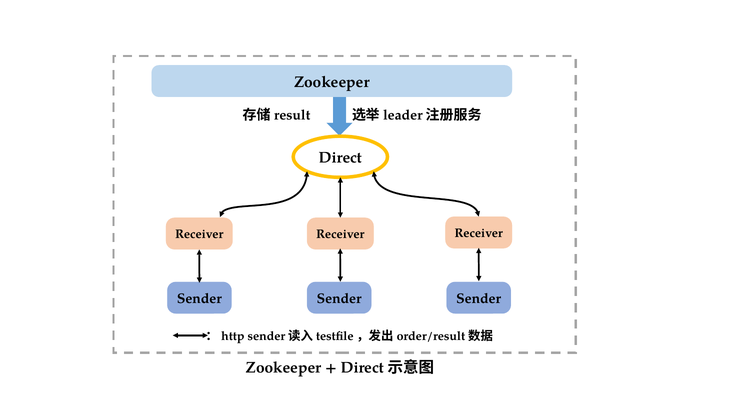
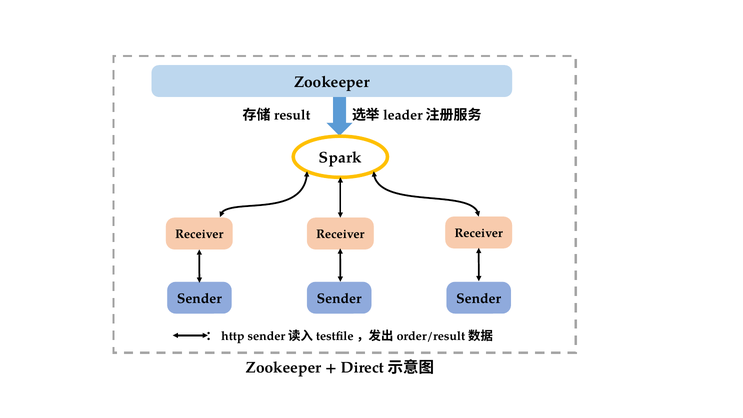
Direct at (340, 158): Direct -> Spark
